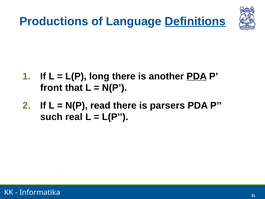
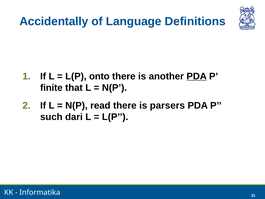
Productions: Productions -> Accidentally
Definitions underline: present -> none
long: long -> onto
front: front -> finite
real: real -> dari
